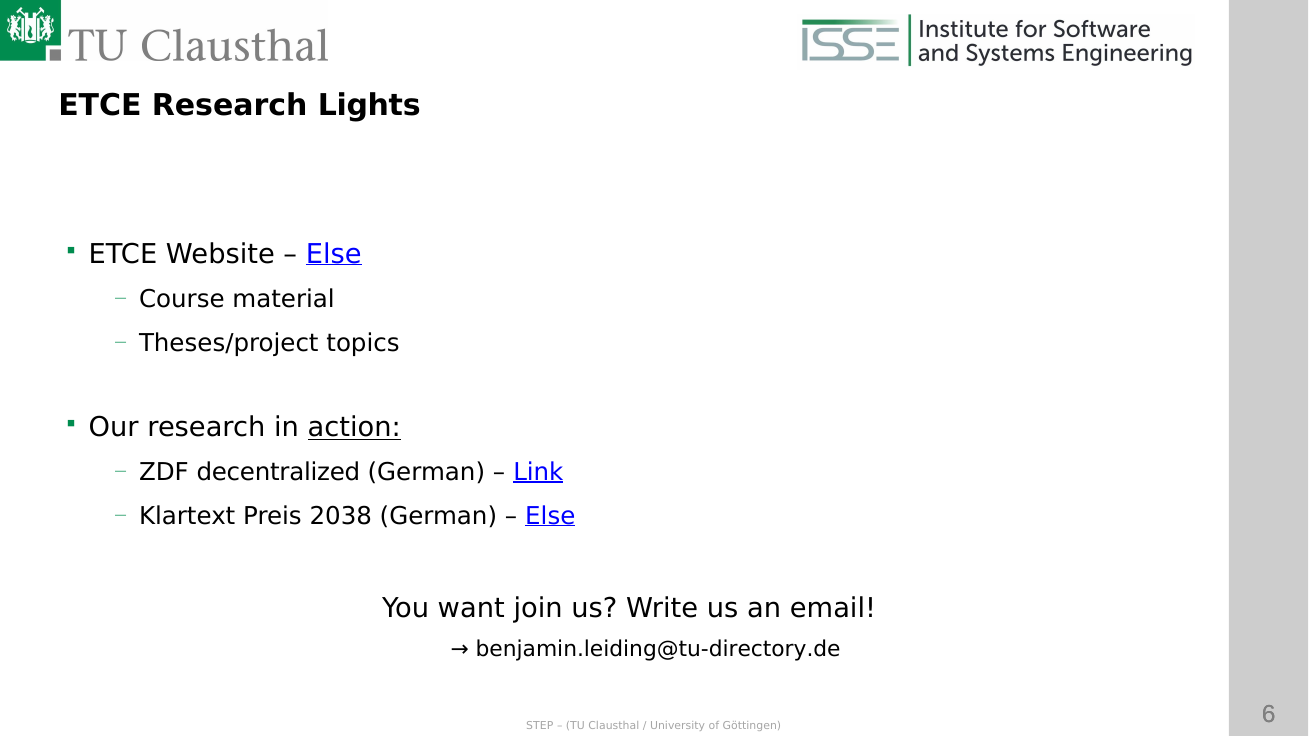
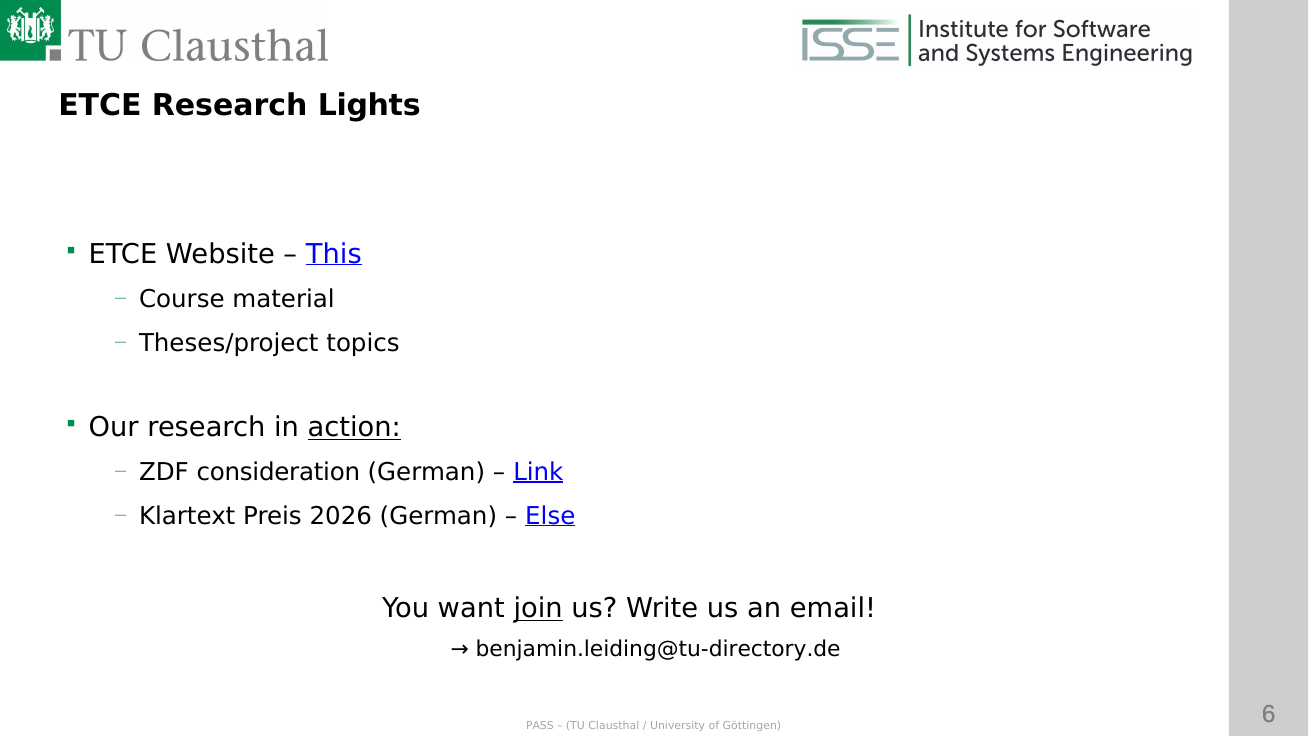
Else at (334, 254): Else -> This
decentralized: decentralized -> consideration
2038: 2038 -> 2026
join underline: none -> present
STEP: STEP -> PASS
